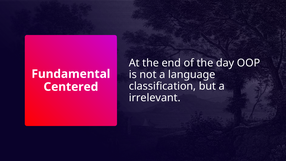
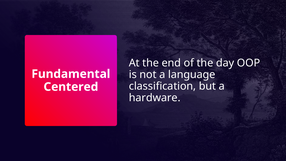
irrelevant: irrelevant -> hardware
